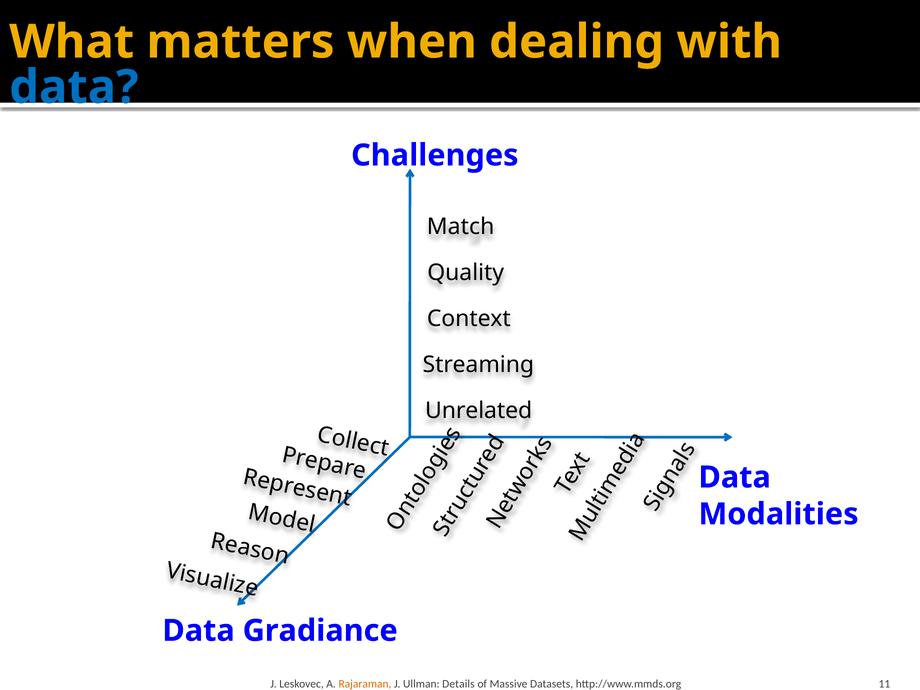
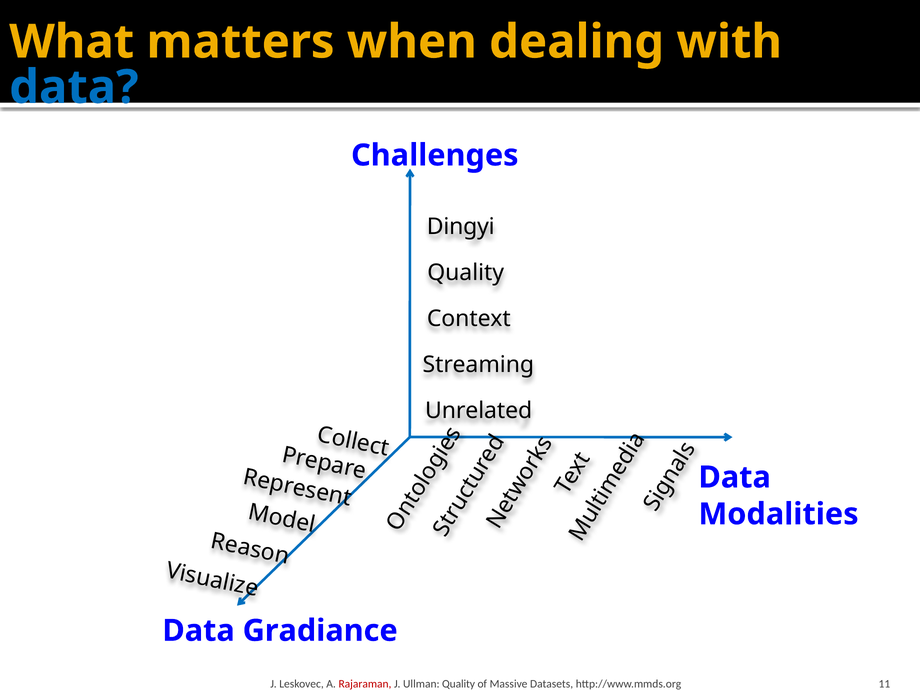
Match: Match -> Dingyi
Rajaraman colour: orange -> red
Ullman Details: Details -> Quality
